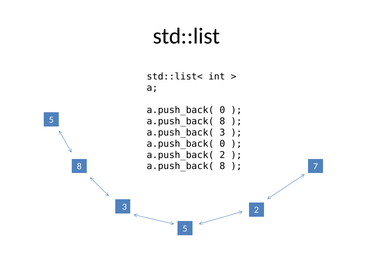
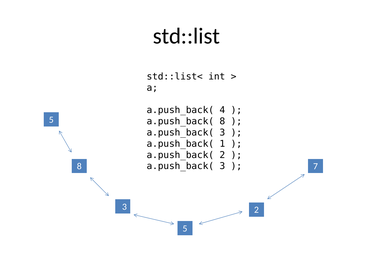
0 at (222, 110): 0 -> 4
0 at (222, 144): 0 -> 1
8 at (222, 166): 8 -> 3
